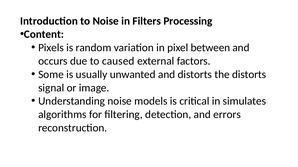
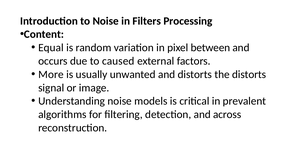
Pixels: Pixels -> Equal
Some: Some -> More
simulates: simulates -> prevalent
errors: errors -> across
